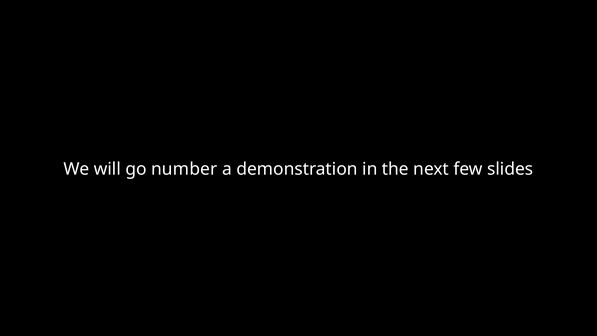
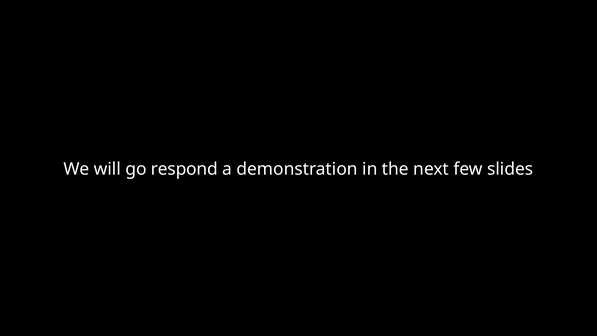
number: number -> respond
